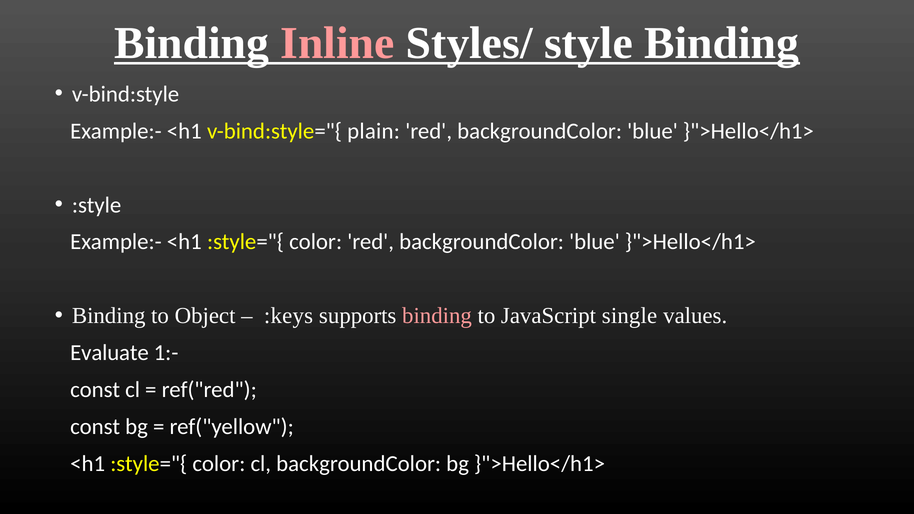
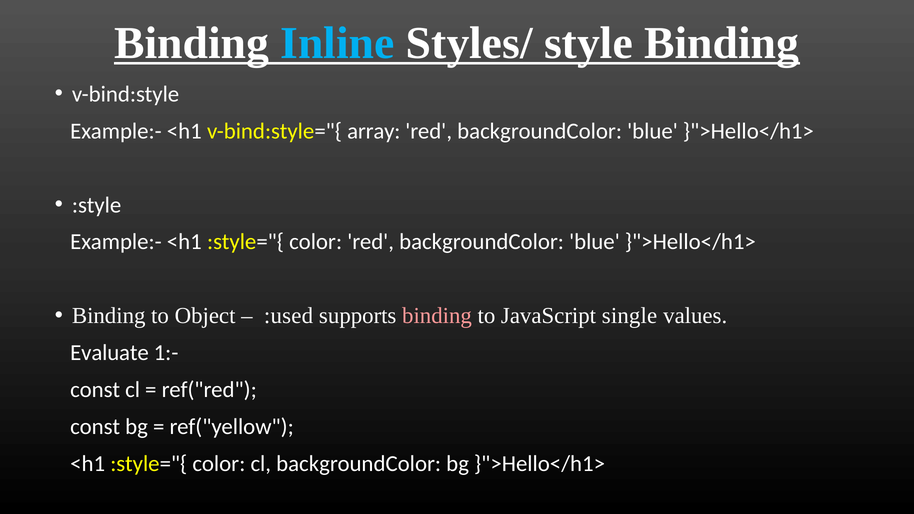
Inline colour: pink -> light blue
plain: plain -> array
:keys: :keys -> :used
